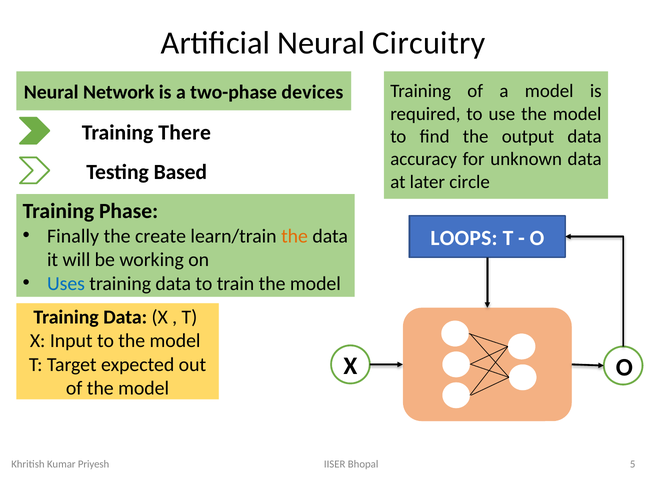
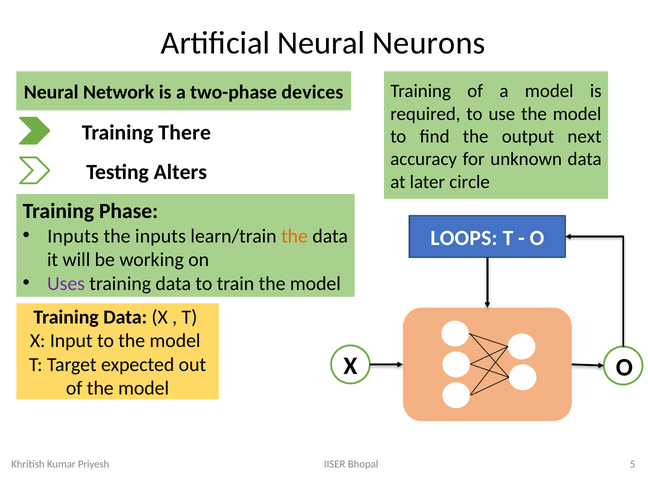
Circuitry: Circuitry -> Neurons
output data: data -> next
Based: Based -> Alters
Finally at (73, 236): Finally -> Inputs
the create: create -> inputs
Uses colour: blue -> purple
